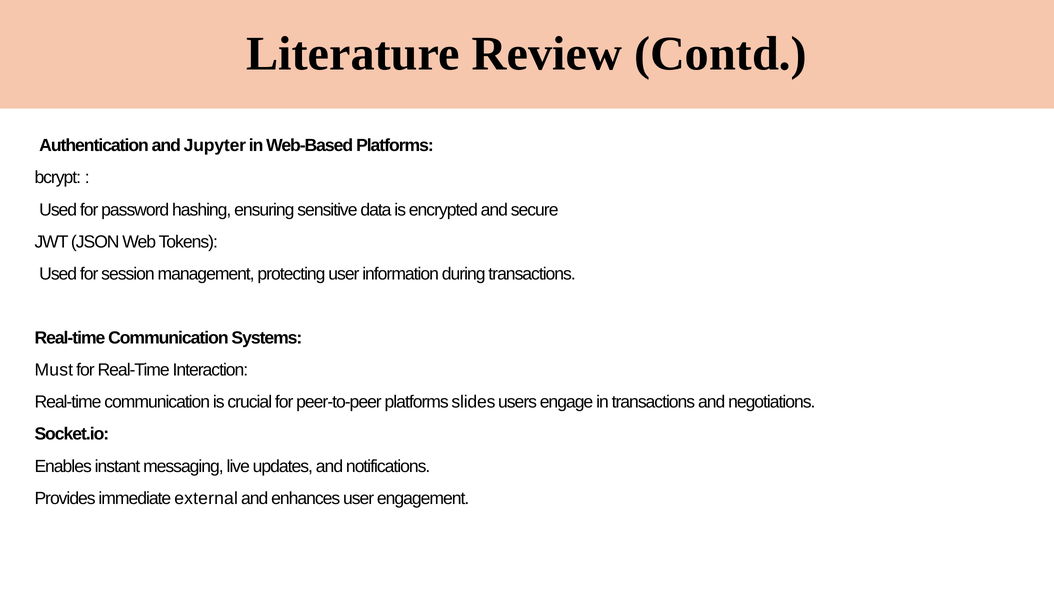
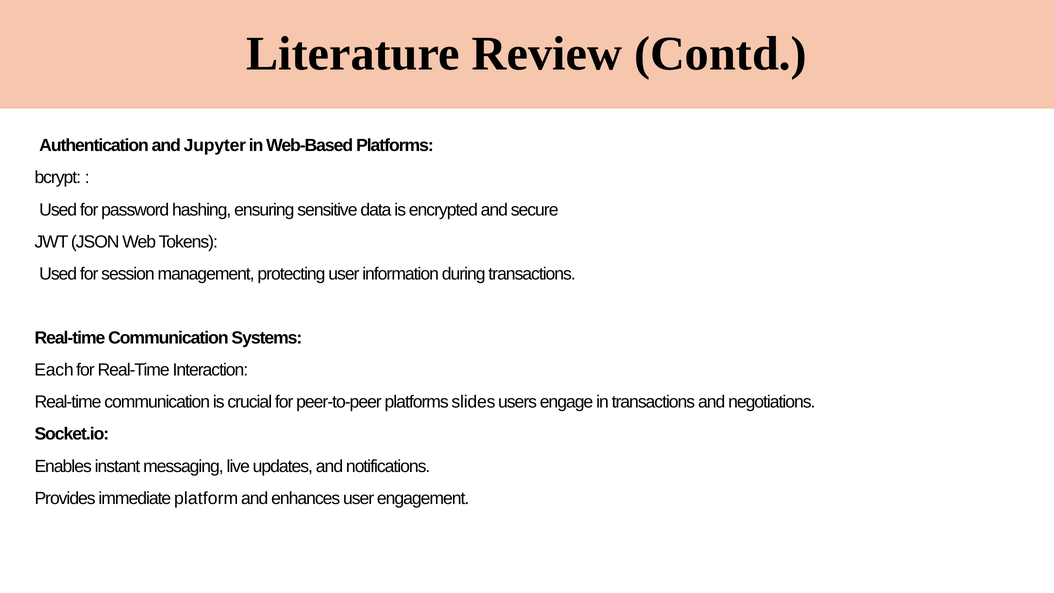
Must: Must -> Each
external: external -> platform
